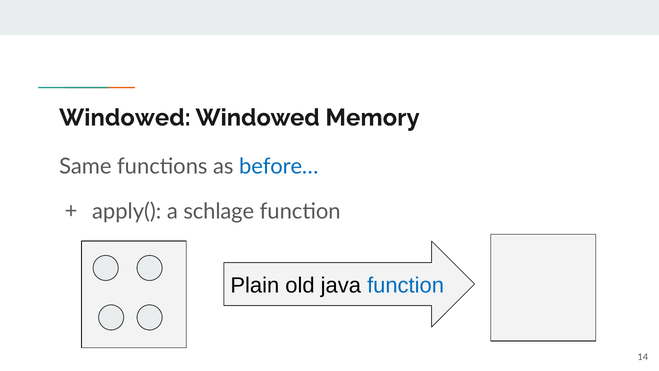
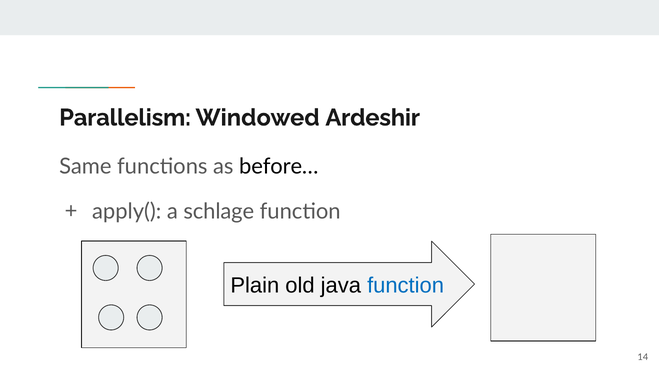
Windowed at (125, 118): Windowed -> Parallelism
Memory: Memory -> Ardeshir
before… colour: blue -> black
